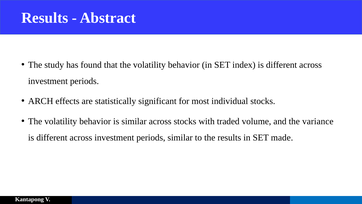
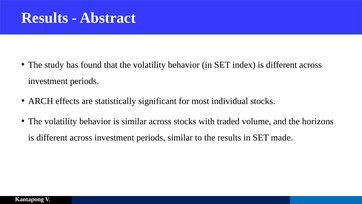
variance: variance -> horizons
